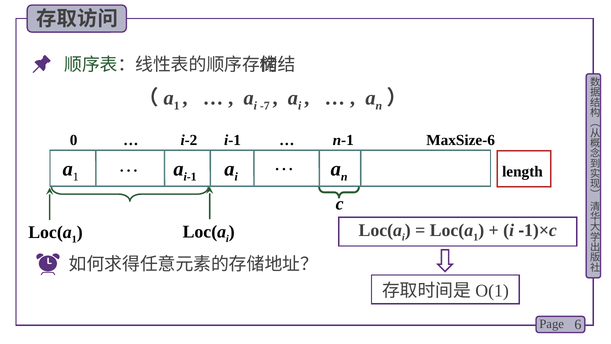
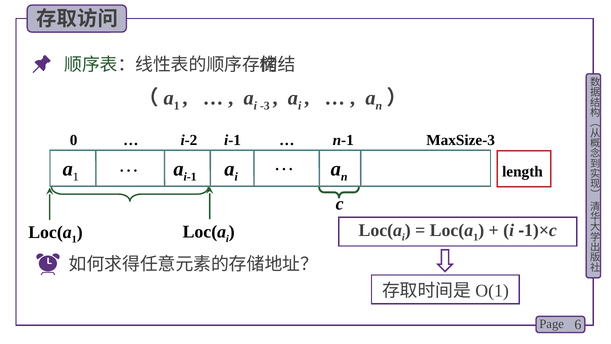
-7: -7 -> -3
MaxSize-6: MaxSize-6 -> MaxSize-3
